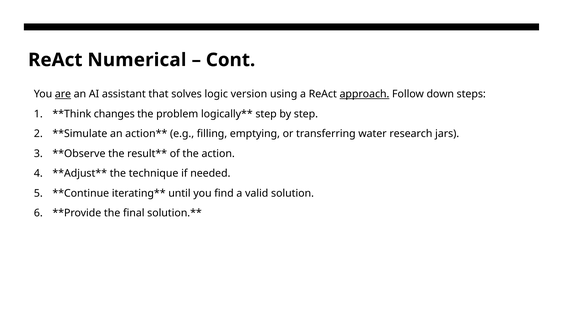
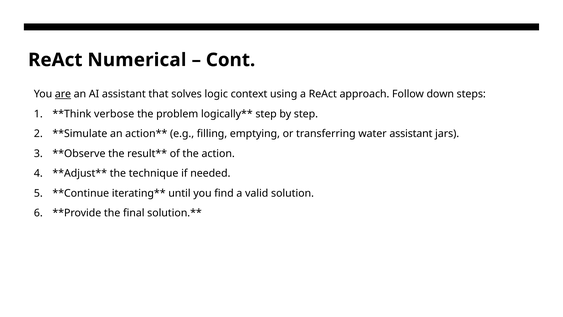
version: version -> context
approach underline: present -> none
changes: changes -> verbose
water research: research -> assistant
